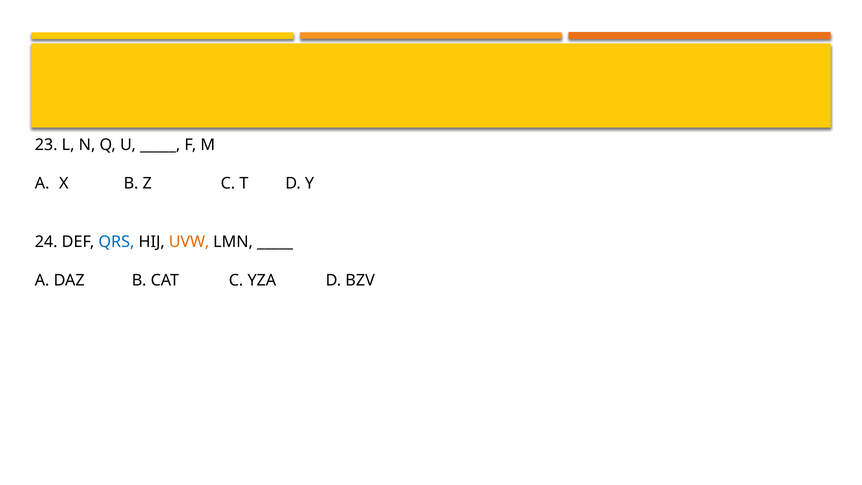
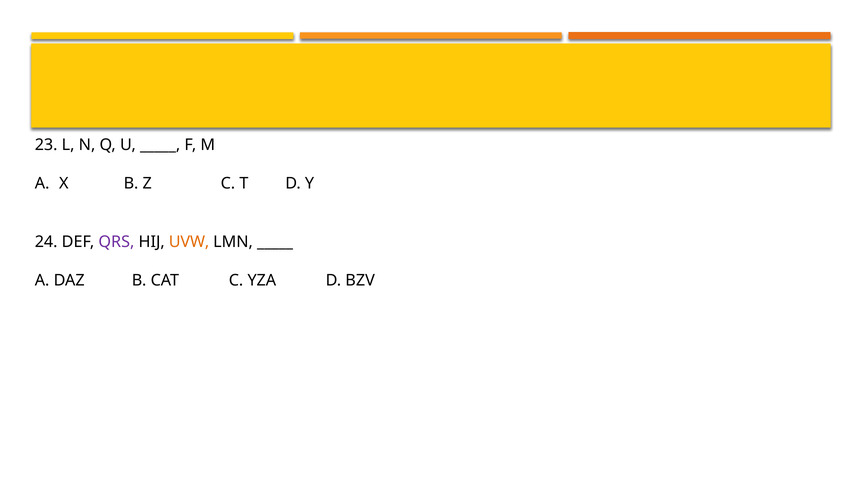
QRS colour: blue -> purple
